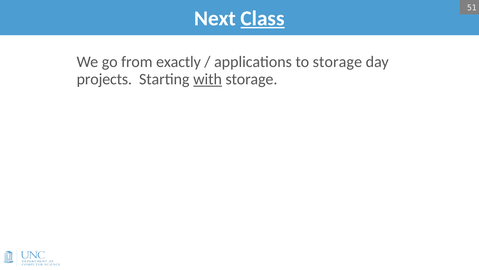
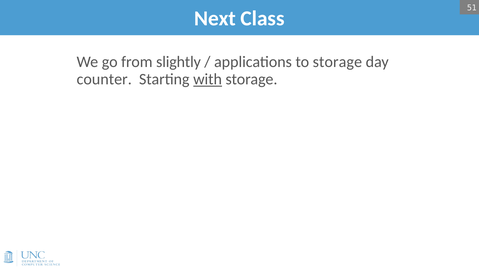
Class underline: present -> none
exactly: exactly -> slightly
projects: projects -> counter
